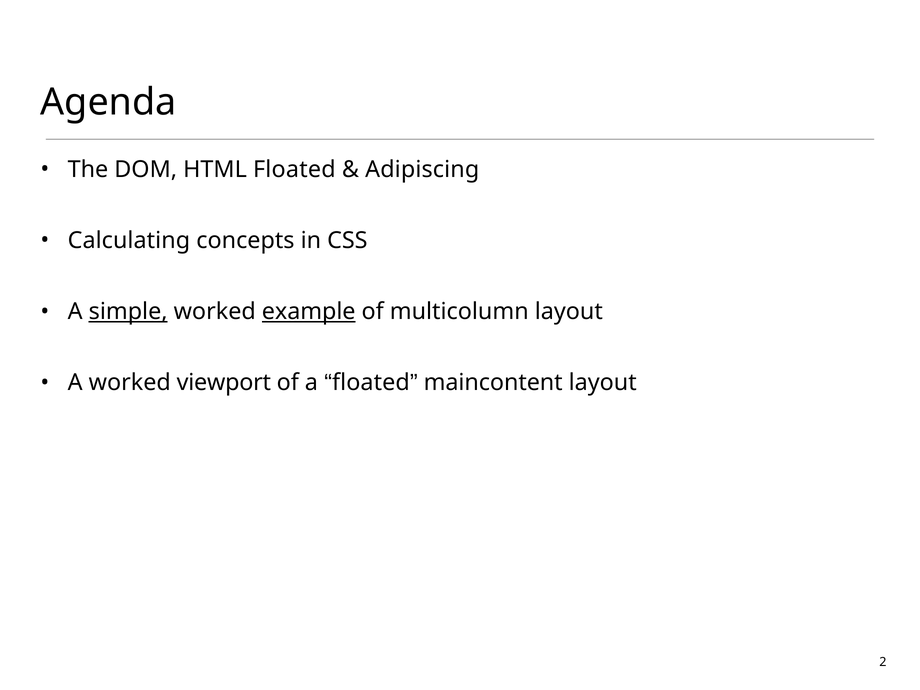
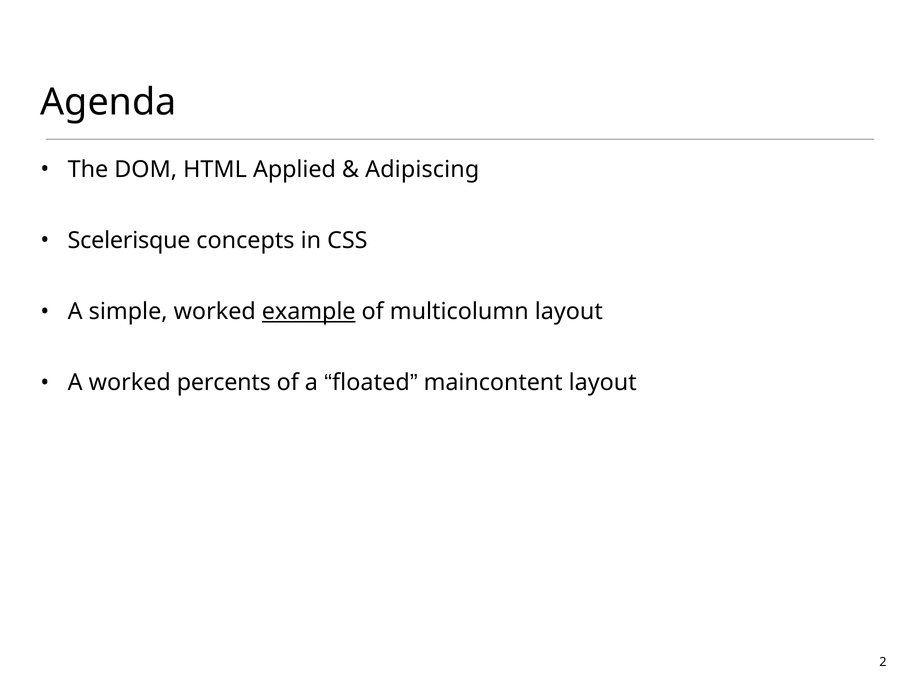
HTML Floated: Floated -> Applied
Calculating: Calculating -> Scelerisque
simple underline: present -> none
viewport: viewport -> percents
